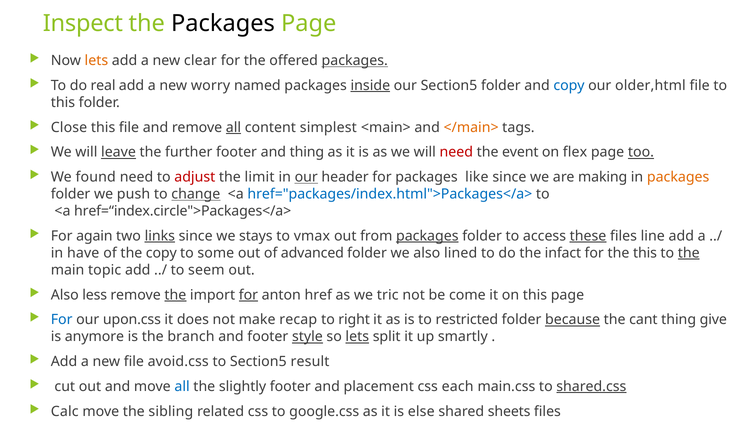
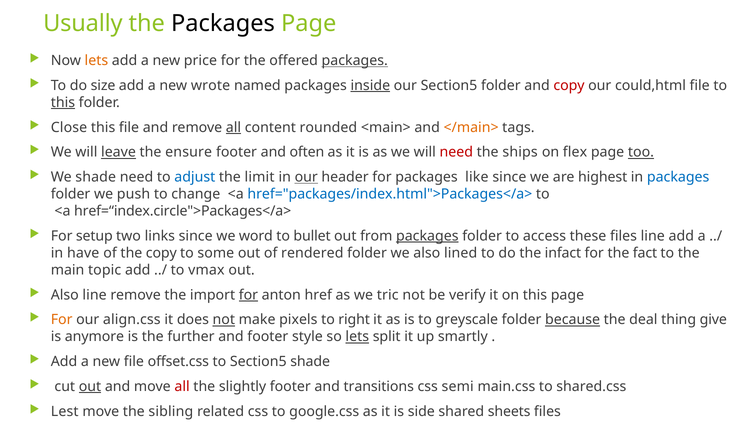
Inspect: Inspect -> Usually
clear: clear -> price
real: real -> size
worry: worry -> wrote
copy at (569, 86) colour: blue -> red
older,html: older,html -> could,html
this at (63, 103) underline: none -> present
simplest: simplest -> rounded
further: further -> ensure
and thing: thing -> often
event: event -> ships
We found: found -> shade
adjust colour: red -> blue
making: making -> highest
packages at (678, 177) colour: orange -> blue
change underline: present -> none
again: again -> setup
links underline: present -> none
stays: stays -> word
vmax: vmax -> bullet
these underline: present -> none
advanced: advanced -> rendered
the this: this -> fact
the at (689, 253) underline: present -> none
seem: seem -> vmax
Also less: less -> line
the at (175, 295) underline: present -> none
come: come -> verify
For at (62, 320) colour: blue -> orange
upon.css: upon.css -> align.css
not at (224, 320) underline: none -> present
recap: recap -> pixels
restricted: restricted -> greyscale
cant: cant -> deal
branch: branch -> further
style underline: present -> none
avoid.css: avoid.css -> offset.css
Section5 result: result -> shade
out at (90, 387) underline: none -> present
all at (182, 387) colour: blue -> red
placement: placement -> transitions
each: each -> semi
shared.css underline: present -> none
Calc: Calc -> Lest
else: else -> side
